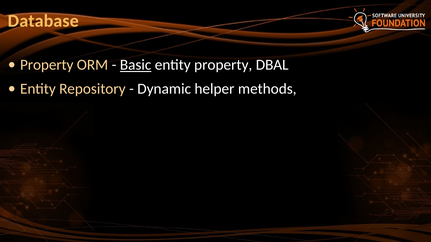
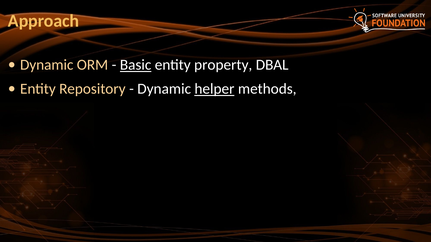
Database: Database -> Approach
Property at (47, 65): Property -> Dynamic
helper underline: none -> present
